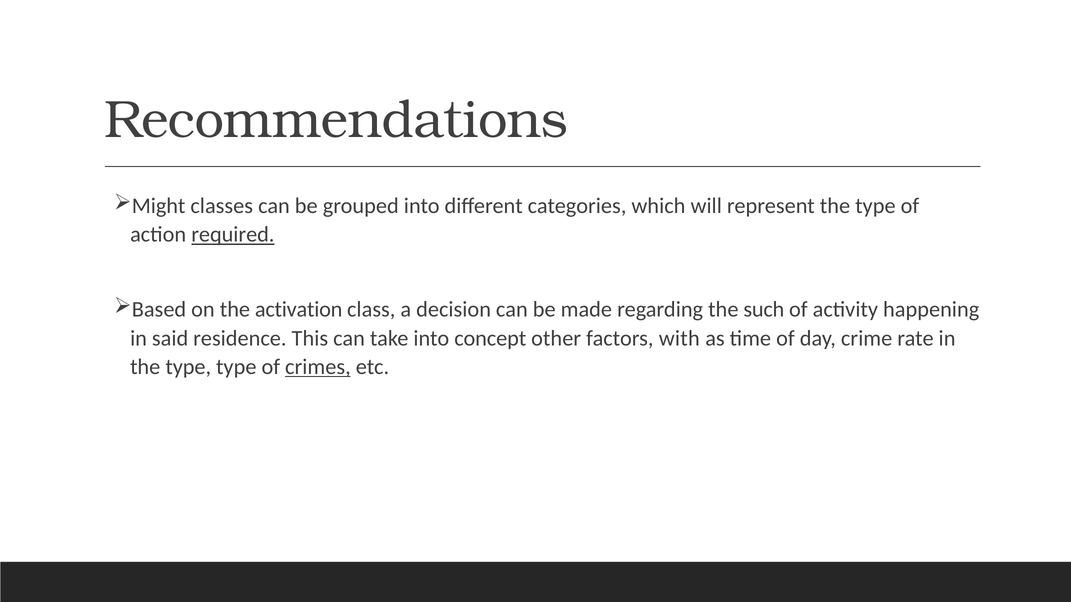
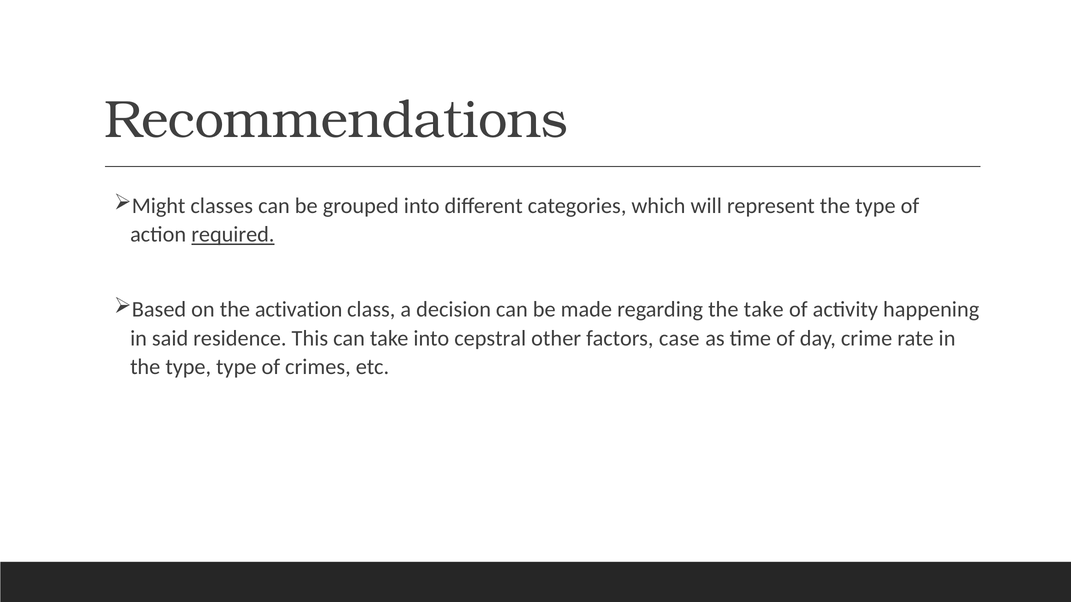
the such: such -> take
concept: concept -> cepstral
with: with -> case
crimes underline: present -> none
